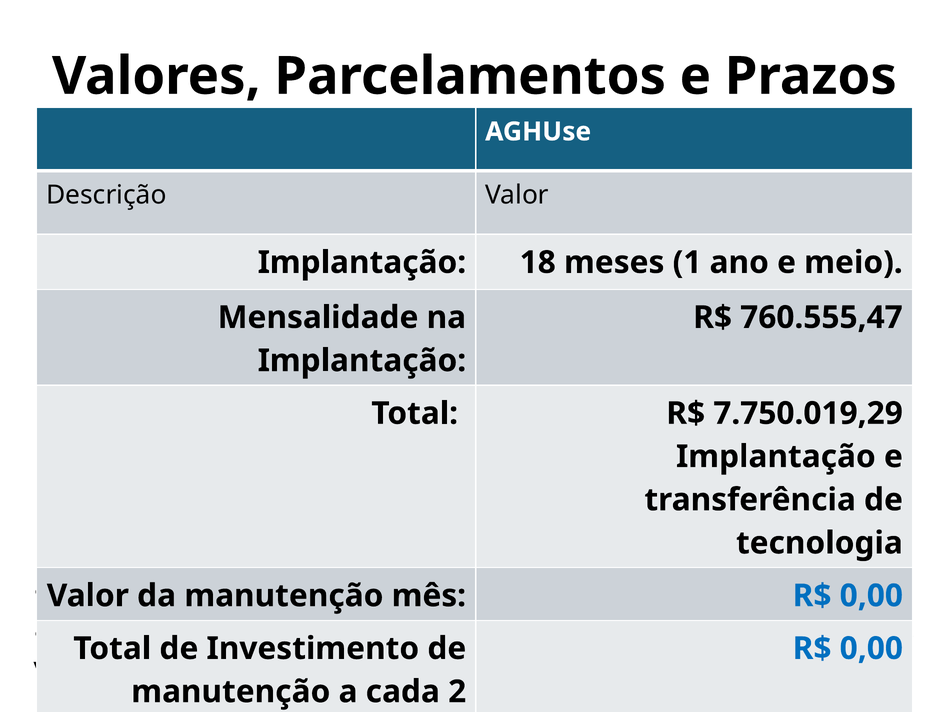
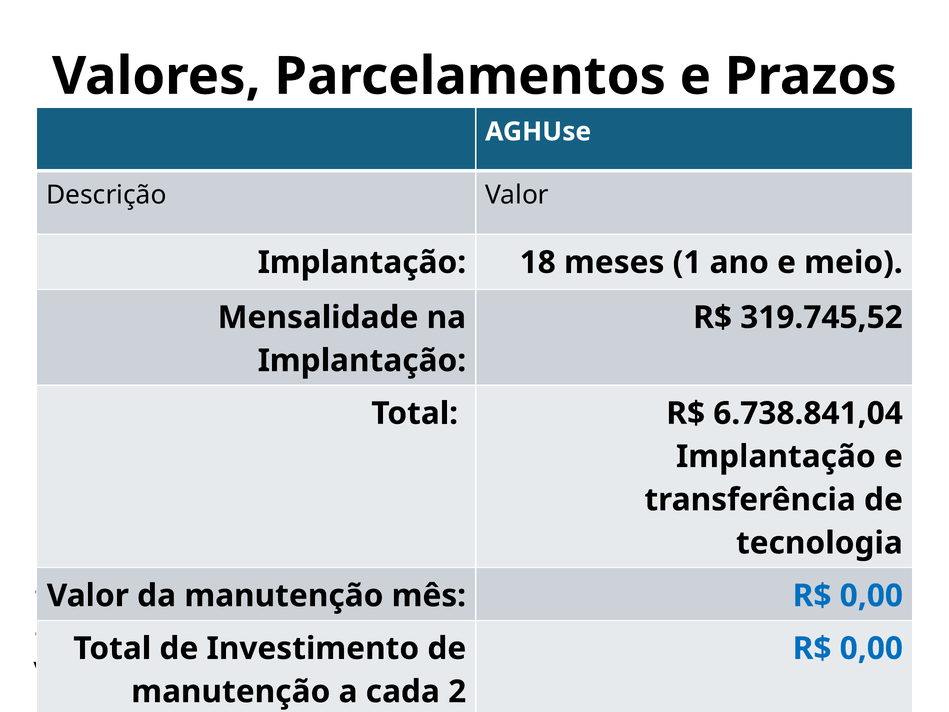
760.555,47: 760.555,47 -> 319.745,52
7.750.019,29: 7.750.019,29 -> 6.738.841,04
